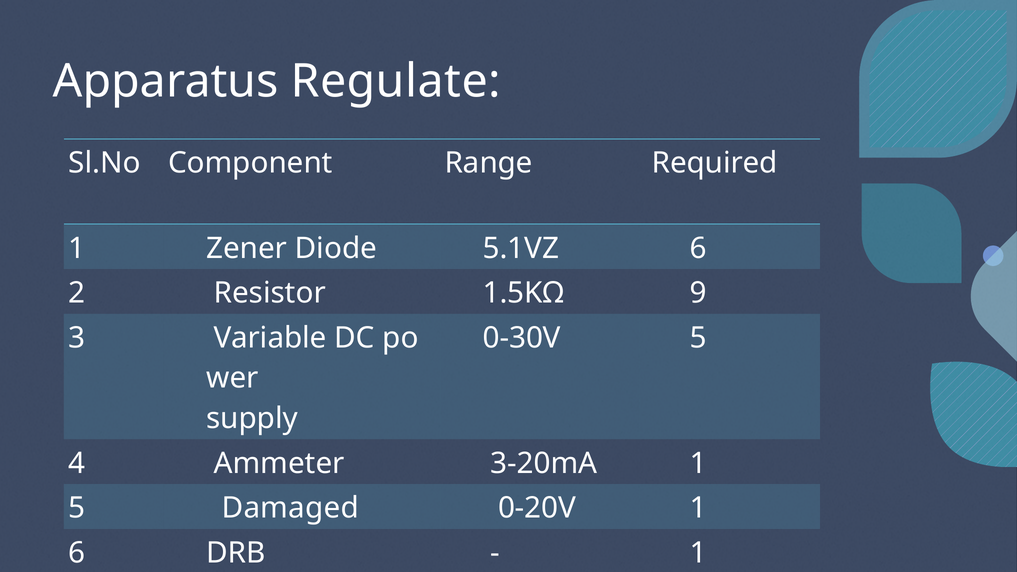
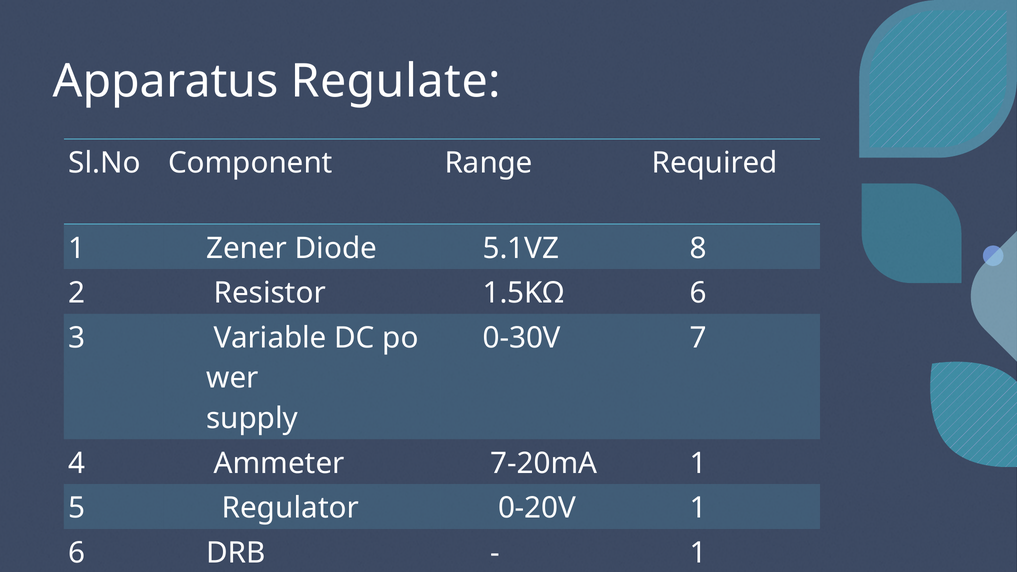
5.1VZ 6: 6 -> 8
1.5KΩ 9: 9 -> 6
0-30V 5: 5 -> 7
3-20mA: 3-20mA -> 7-20mA
Damaged: Damaged -> Regulator
